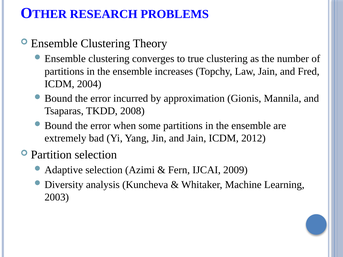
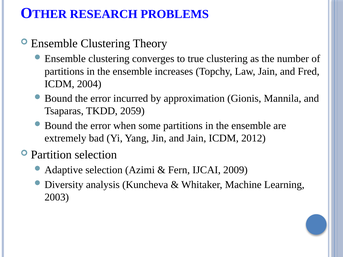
2008: 2008 -> 2059
